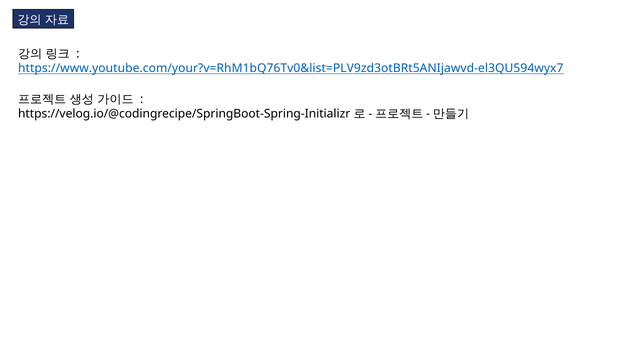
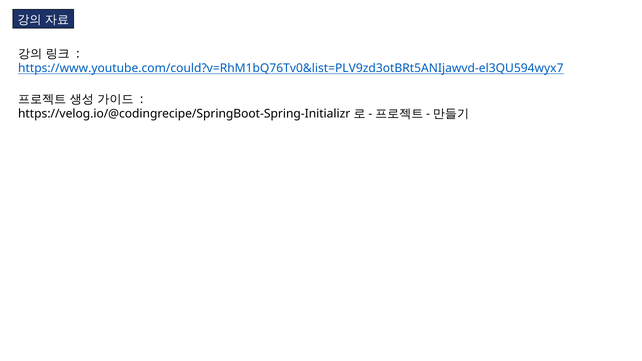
https://www.youtube.com/your?v=RhM1bQ76Tv0&list=PLV9zd3otBRt5ANIjawvd-el3QU594wyx7: https://www.youtube.com/your?v=RhM1bQ76Tv0&list=PLV9zd3otBRt5ANIjawvd-el3QU594wyx7 -> https://www.youtube.com/could?v=RhM1bQ76Tv0&list=PLV9zd3otBRt5ANIjawvd-el3QU594wyx7
